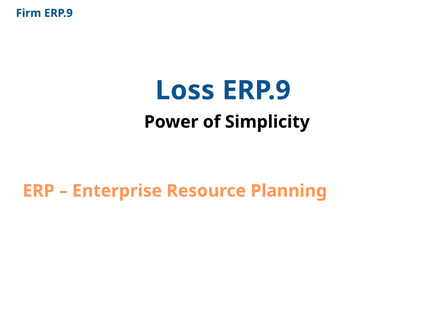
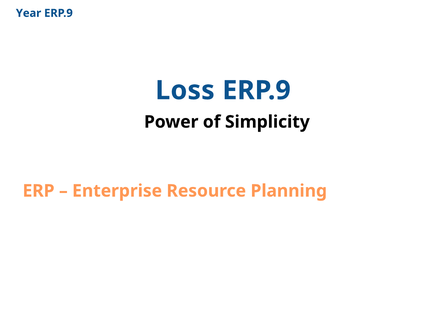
Firm: Firm -> Year
